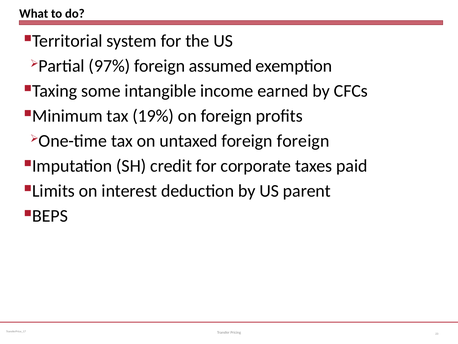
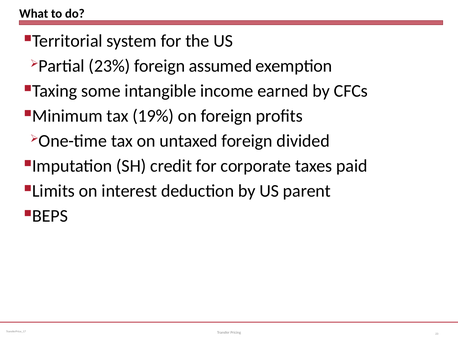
97%: 97% -> 23%
foreign foreign: foreign -> divided
